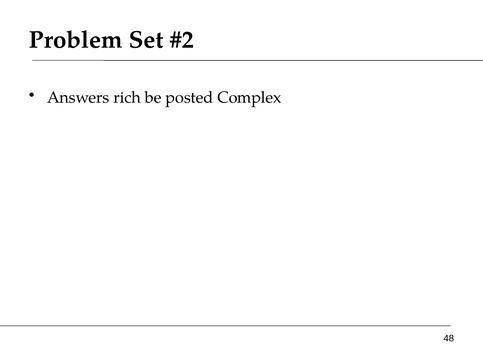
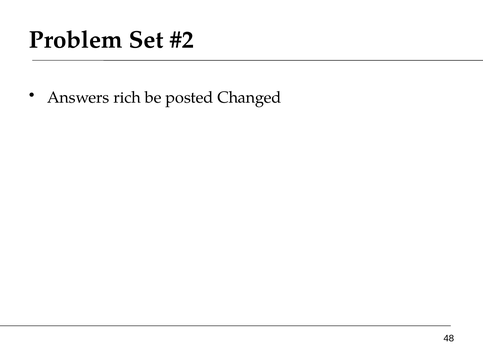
Complex: Complex -> Changed
